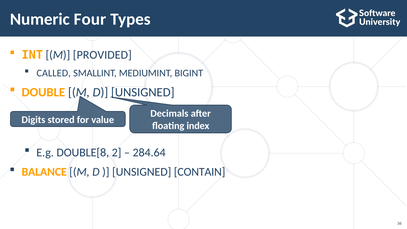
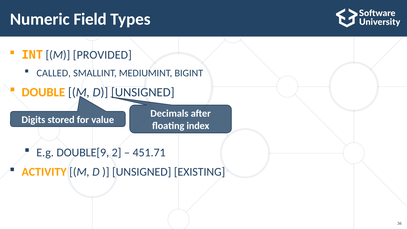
Four: Four -> Field
DOUBLE[8: DOUBLE[8 -> DOUBLE[9
284.64: 284.64 -> 451.71
BALANCE: BALANCE -> ACTIVITY
CONTAIN: CONTAIN -> EXISTING
